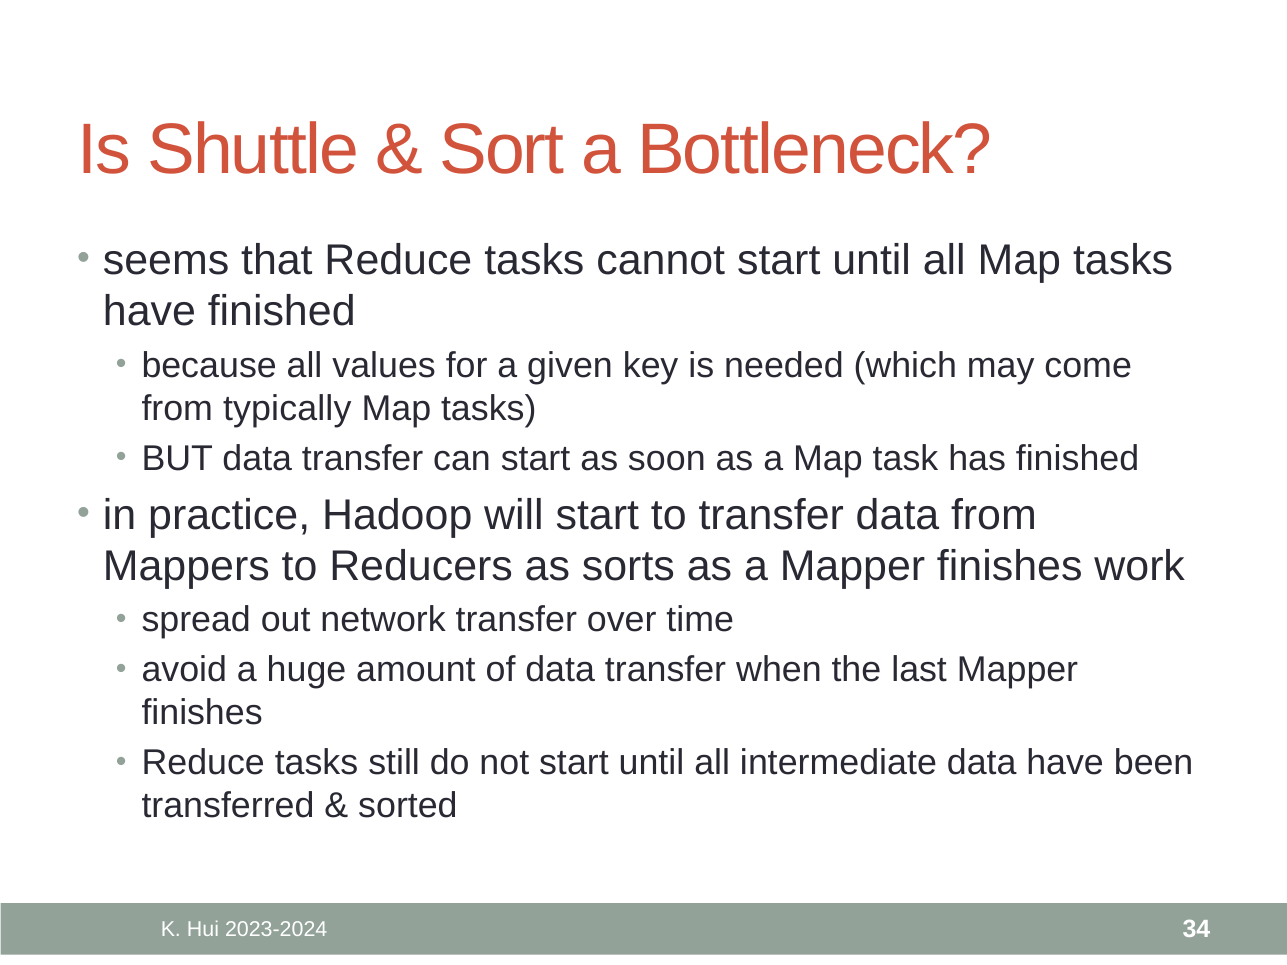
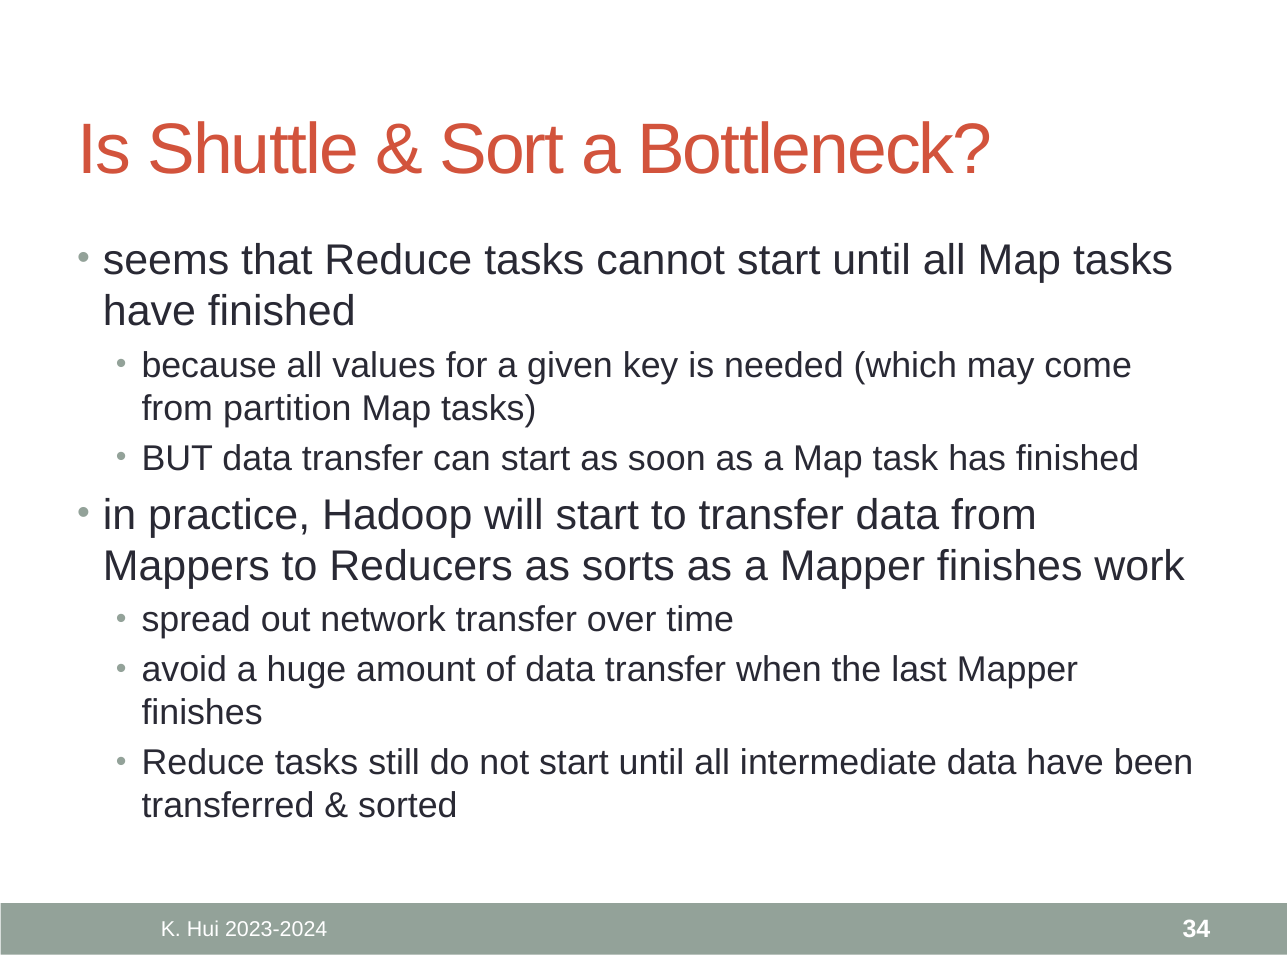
typically: typically -> partition
